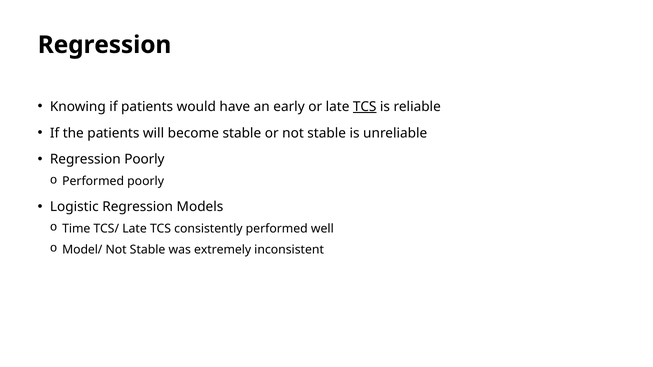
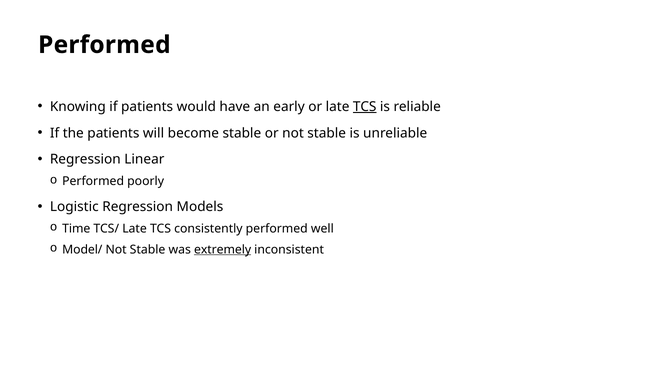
Regression at (105, 45): Regression -> Performed
Regression Poorly: Poorly -> Linear
extremely underline: none -> present
